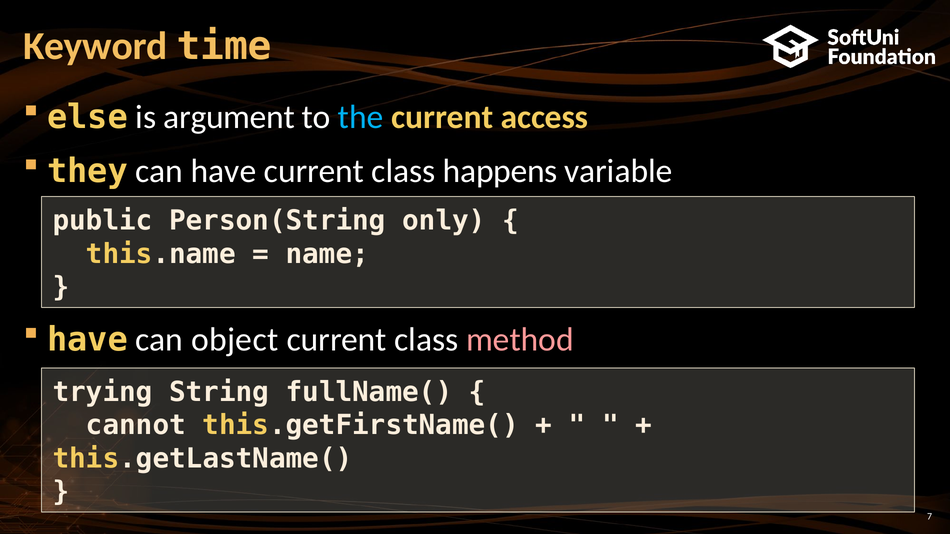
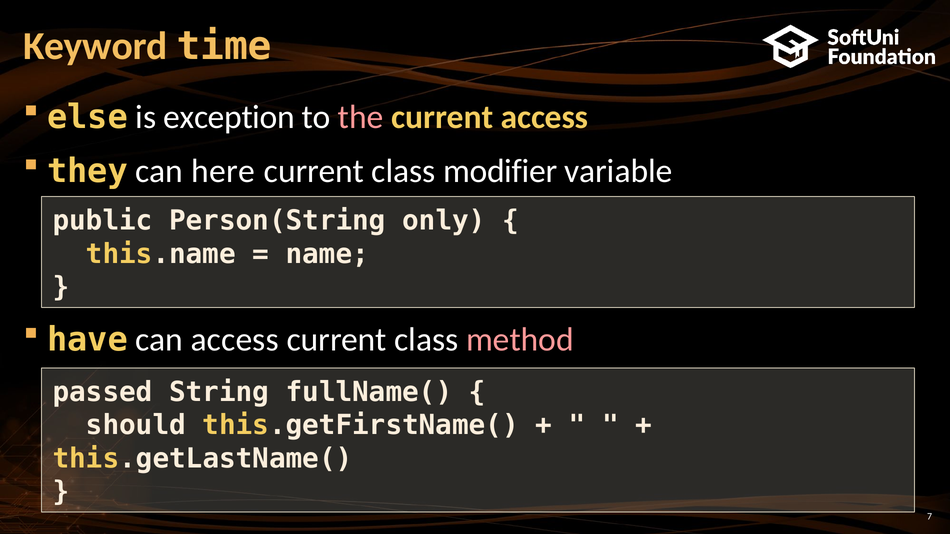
argument: argument -> exception
the colour: light blue -> pink
can have: have -> here
happens: happens -> modifier
can object: object -> access
trying: trying -> passed
cannot: cannot -> should
